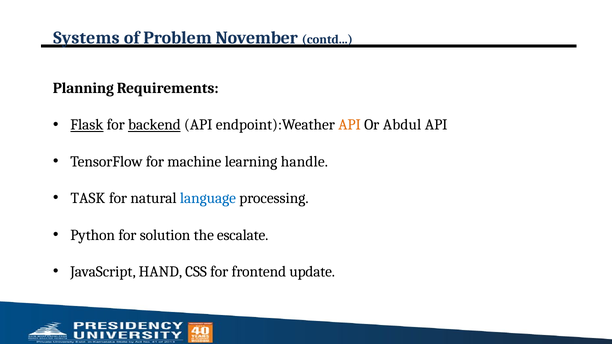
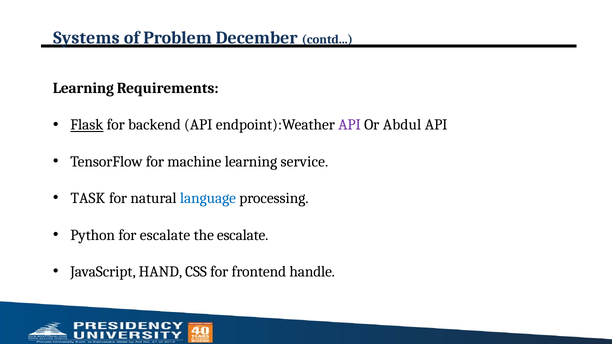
November: November -> December
Planning at (83, 88): Planning -> Learning
backend underline: present -> none
API at (350, 125) colour: orange -> purple
handle: handle -> service
for solution: solution -> escalate
update: update -> handle
